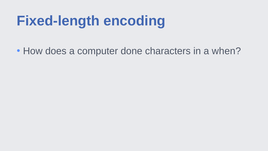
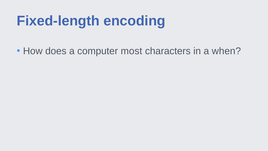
done: done -> most
